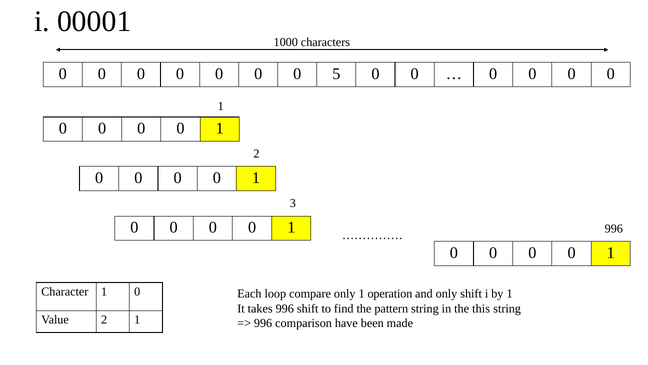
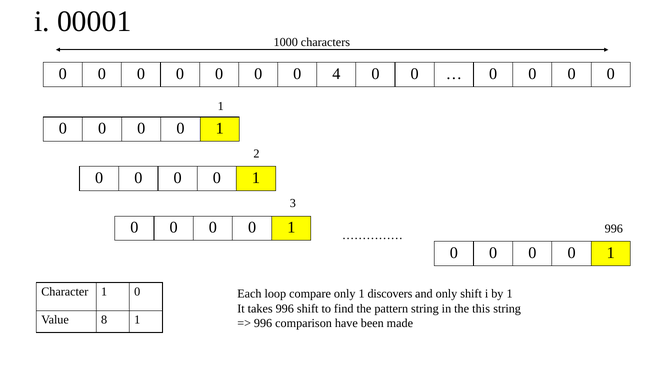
5: 5 -> 4
operation: operation -> discovers
Value 2: 2 -> 8
